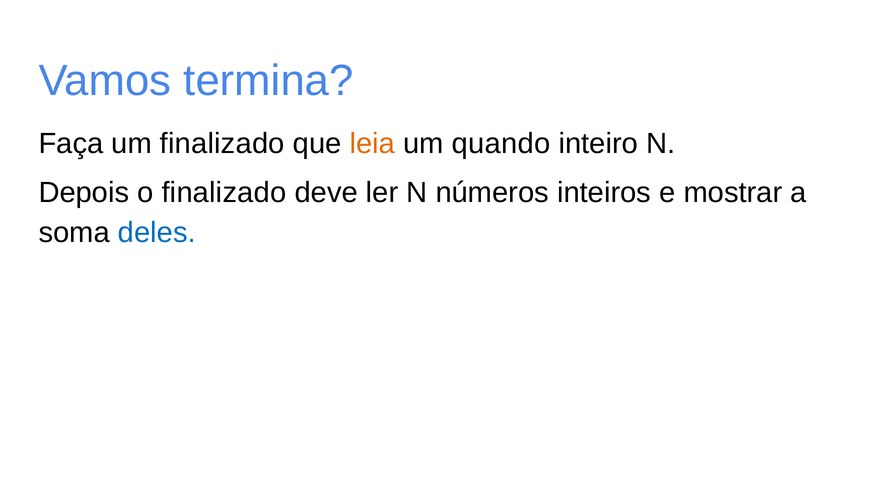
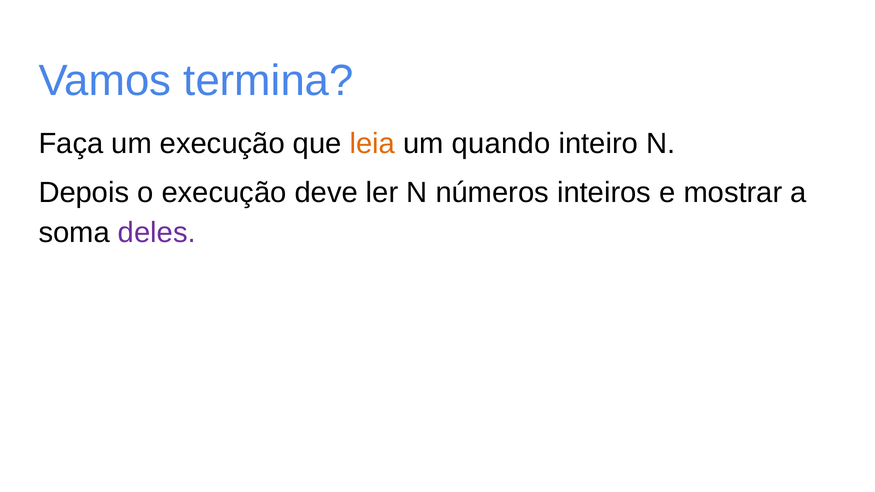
um finalizado: finalizado -> execução
o finalizado: finalizado -> execução
deles colour: blue -> purple
